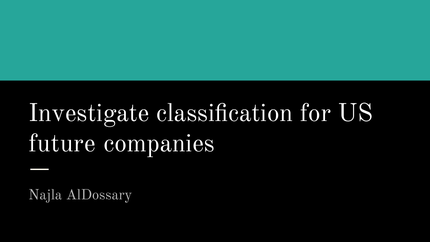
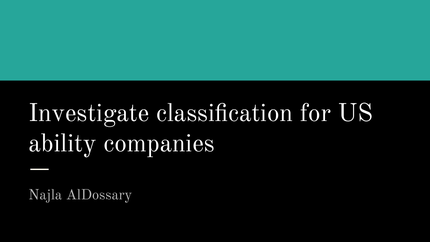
future: future -> ability
